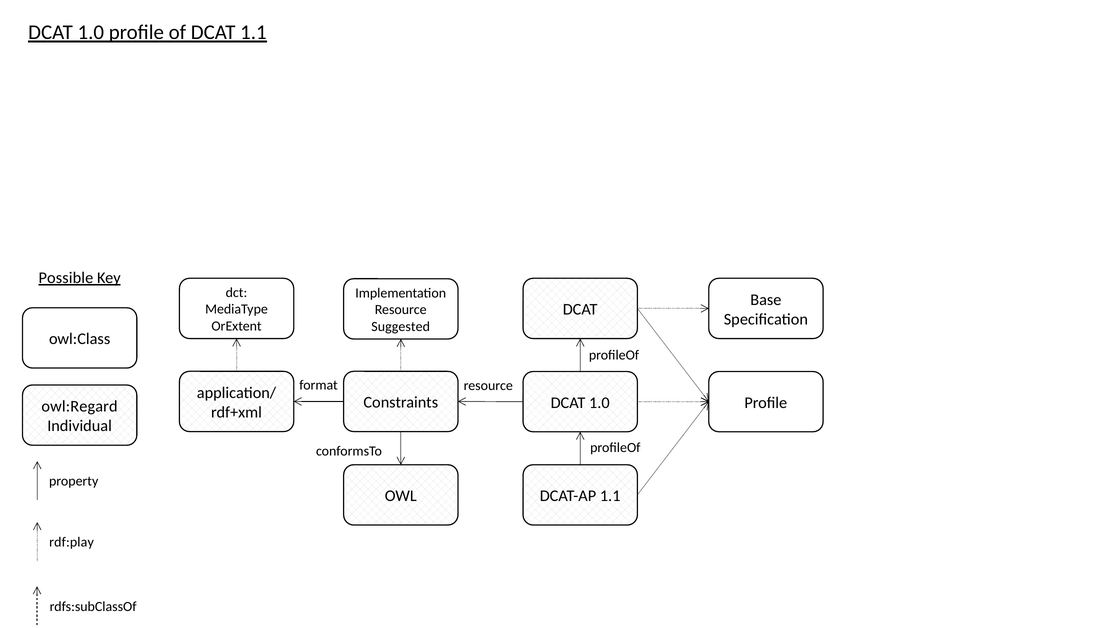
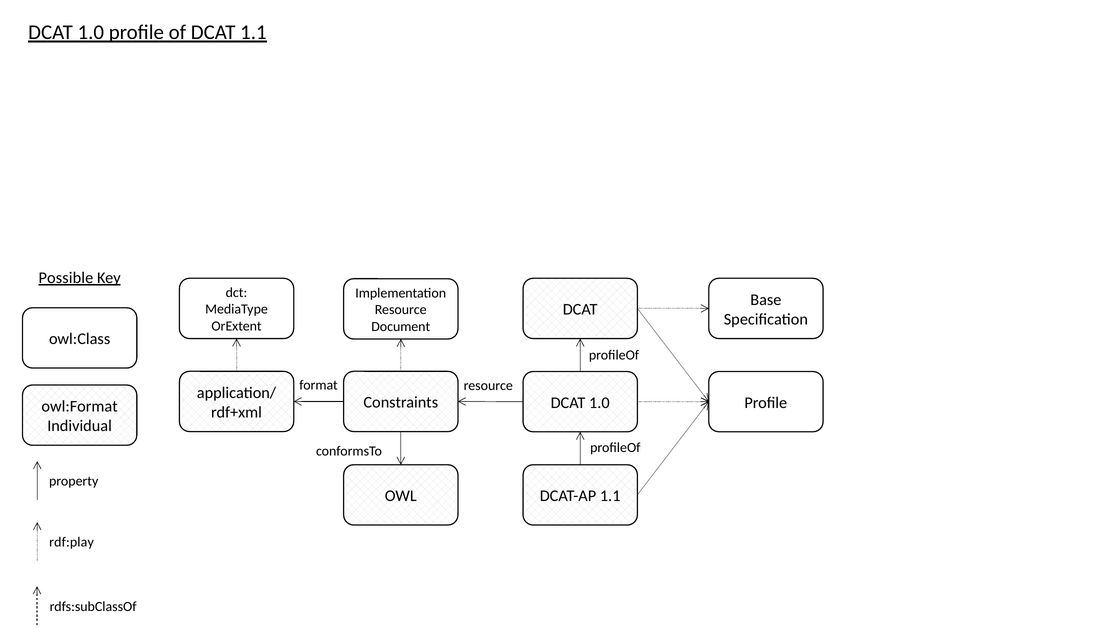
Suggested: Suggested -> Document
owl:Regard: owl:Regard -> owl:Format
